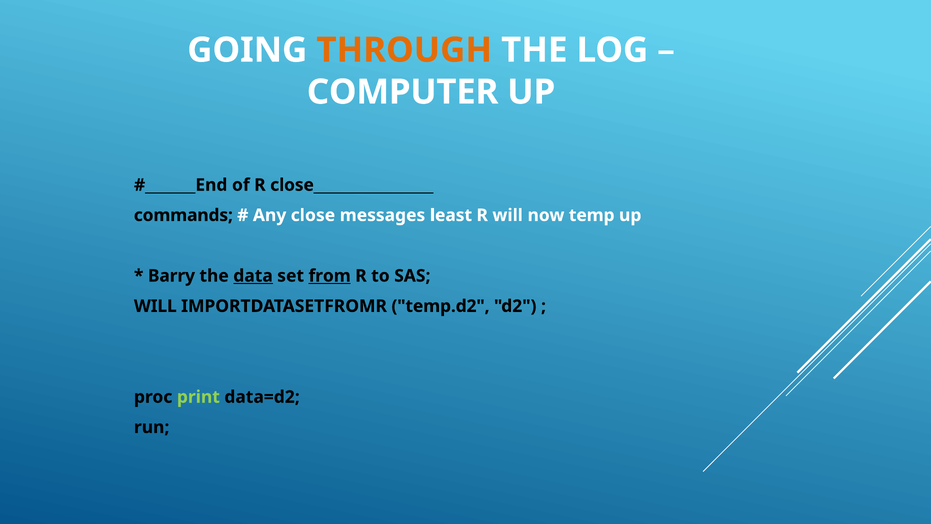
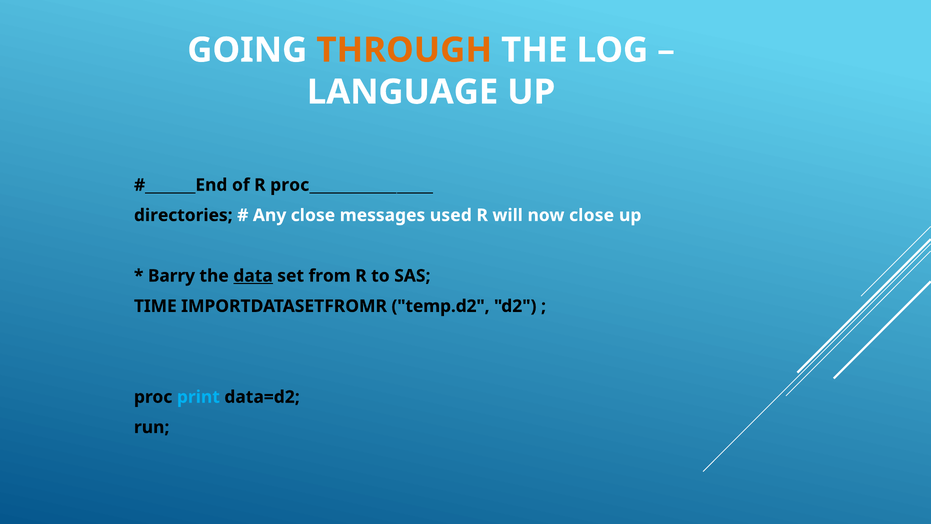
COMPUTER: COMPUTER -> LANGUAGE
close_________________: close_________________ -> proc_________________
commands: commands -> directories
least: least -> used
now temp: temp -> close
from underline: present -> none
WILL at (155, 306): WILL -> TIME
print colour: light green -> light blue
